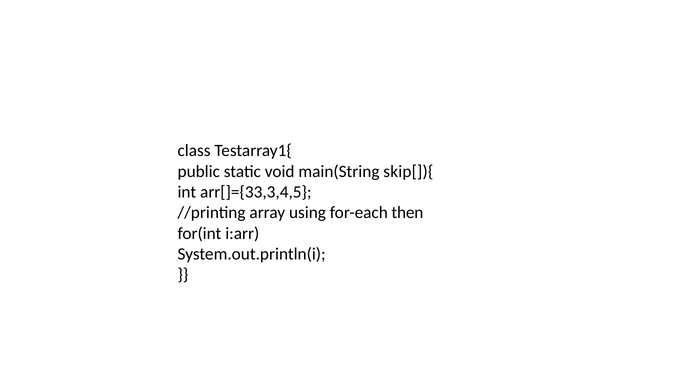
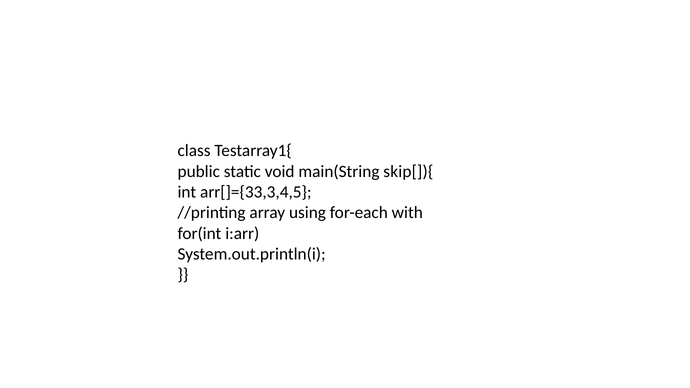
then: then -> with
